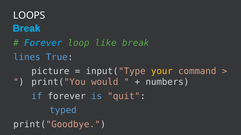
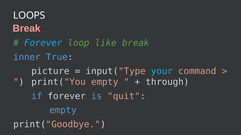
Break at (27, 29) colour: light blue -> pink
lines: lines -> inner
your colour: yellow -> light blue
print("You would: would -> empty
numbers: numbers -> through
typed at (63, 111): typed -> empty
